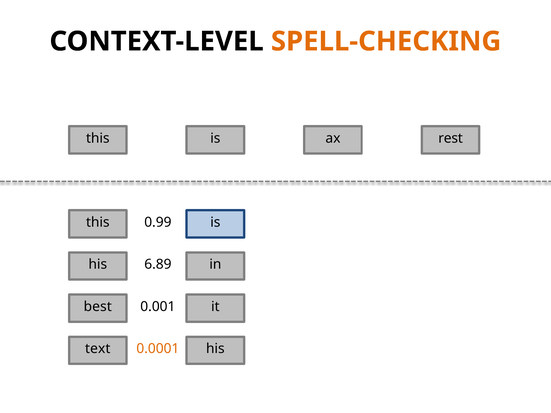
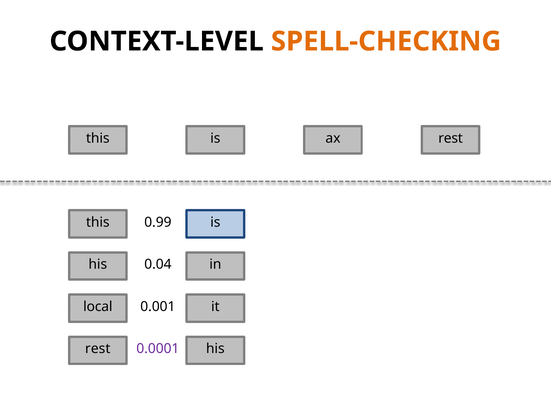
6.89: 6.89 -> 0.04
best: best -> local
text at (98, 349): text -> rest
0.0001 colour: orange -> purple
